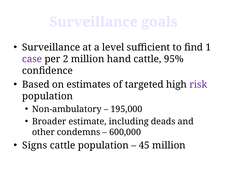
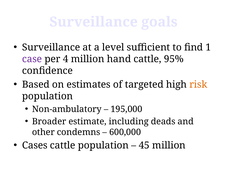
2: 2 -> 4
risk colour: purple -> orange
Signs: Signs -> Cases
